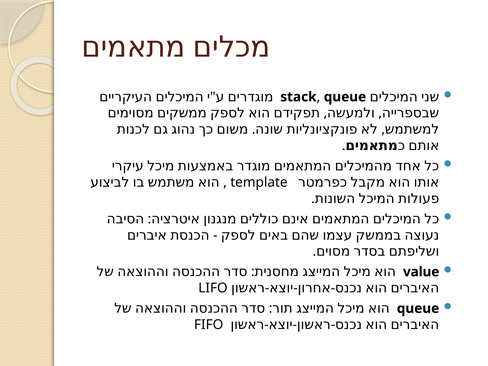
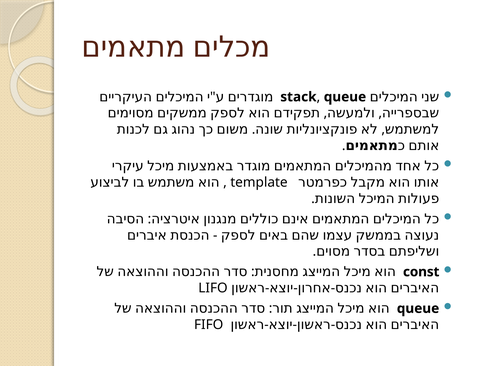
value: value -> const
